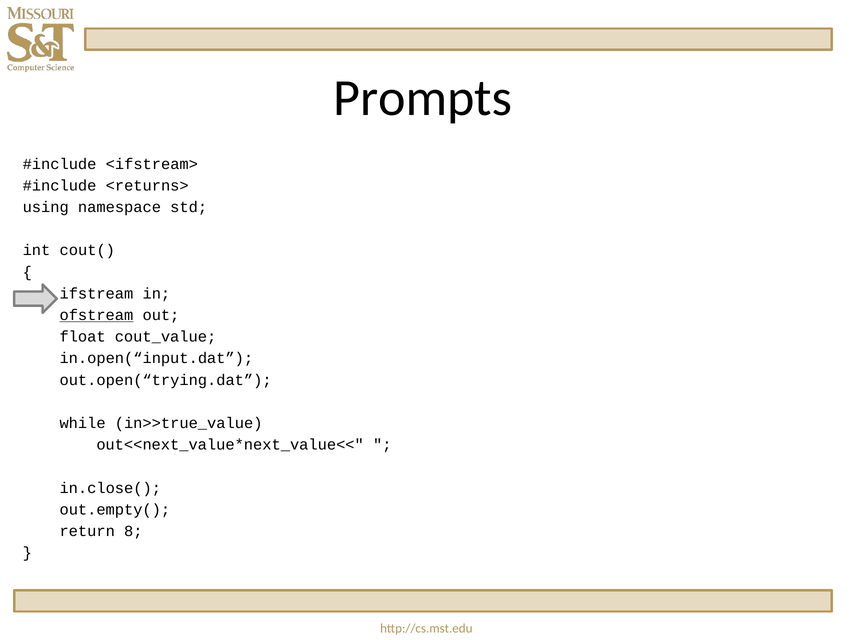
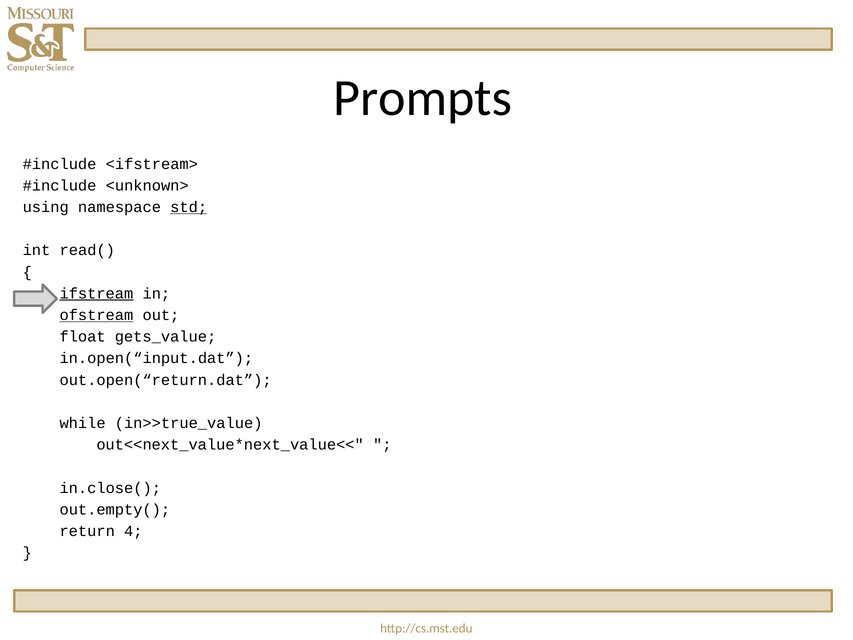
<returns>: <returns> -> <unknown>
std underline: none -> present
cout(: cout( -> read(
ifstream underline: none -> present
cout_value: cout_value -> gets_value
out.open(“trying.dat: out.open(“trying.dat -> out.open(“return.dat
8: 8 -> 4
